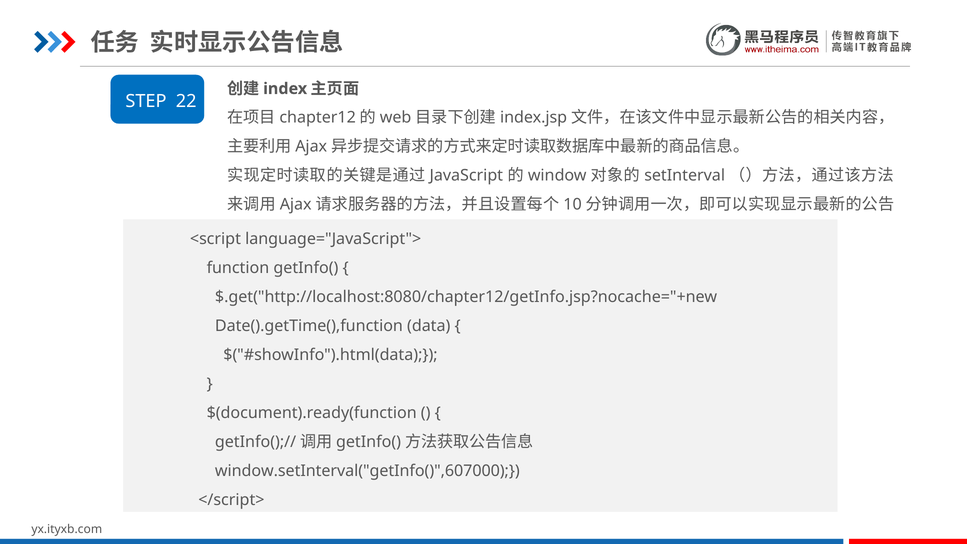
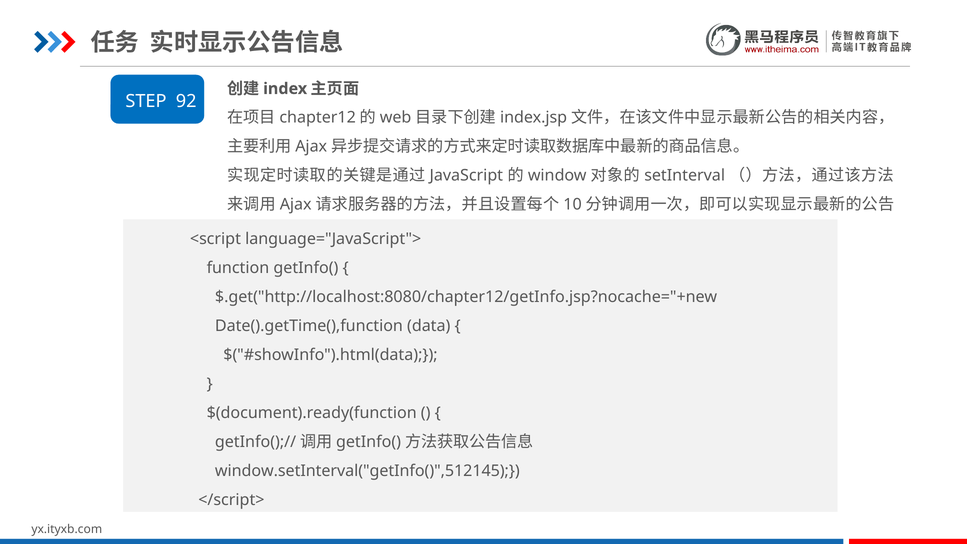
22: 22 -> 92
window.setInterval("getInfo()",607000: window.setInterval("getInfo()",607000 -> window.setInterval("getInfo()",512145
